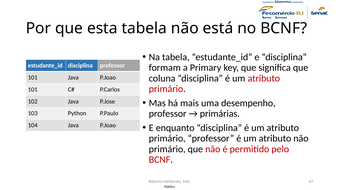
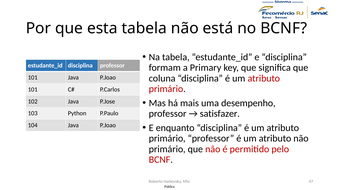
primárias: primárias -> satisfazer
